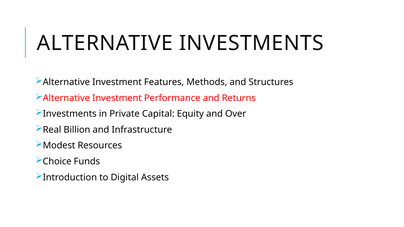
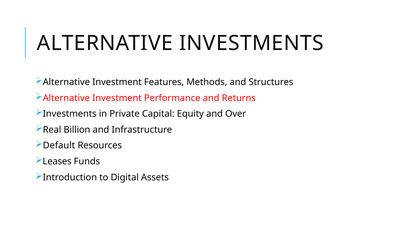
Modest: Modest -> Default
Choice: Choice -> Leases
